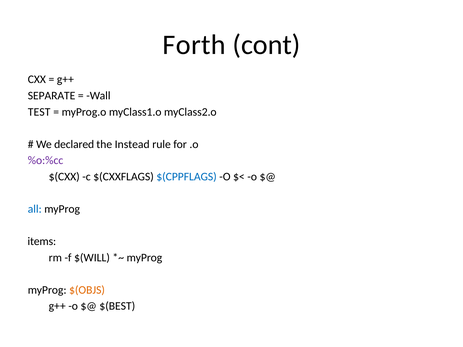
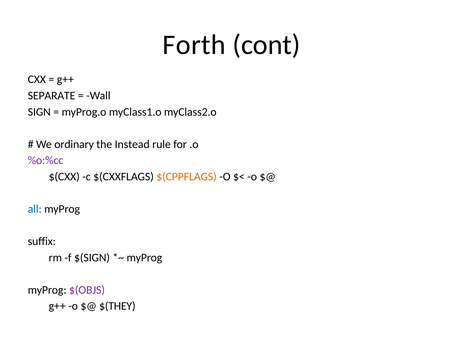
TEST: TEST -> SIGN
declared: declared -> ordinary
$(CPPFLAGS colour: blue -> orange
items: items -> suffix
$(WILL: $(WILL -> $(SIGN
$(OBJS colour: orange -> purple
$(BEST: $(BEST -> $(THEY
